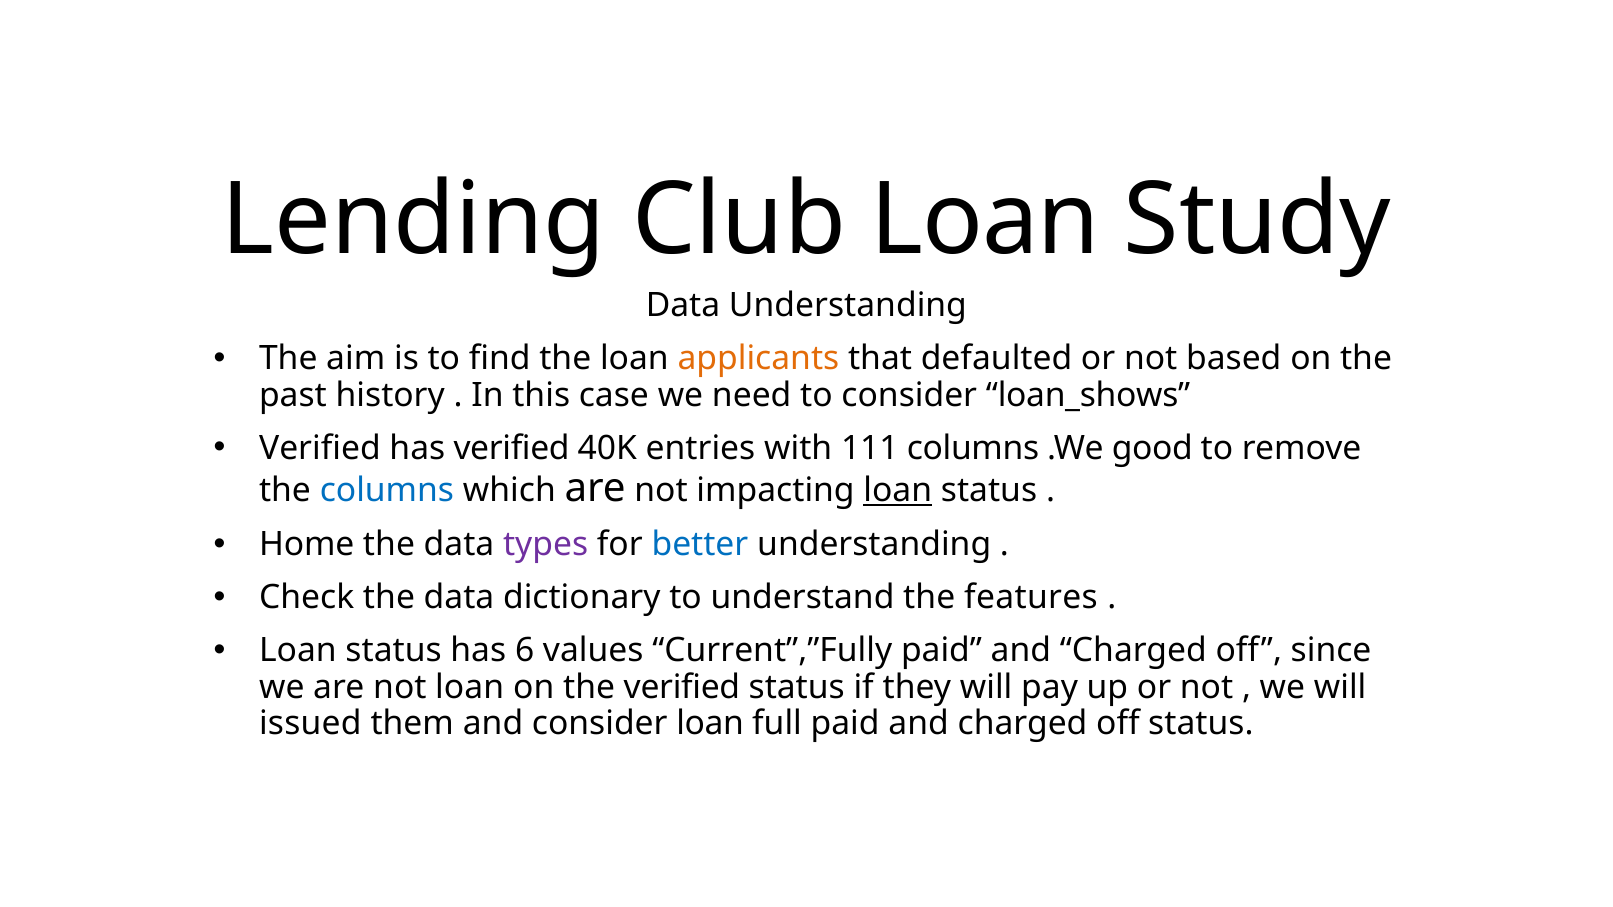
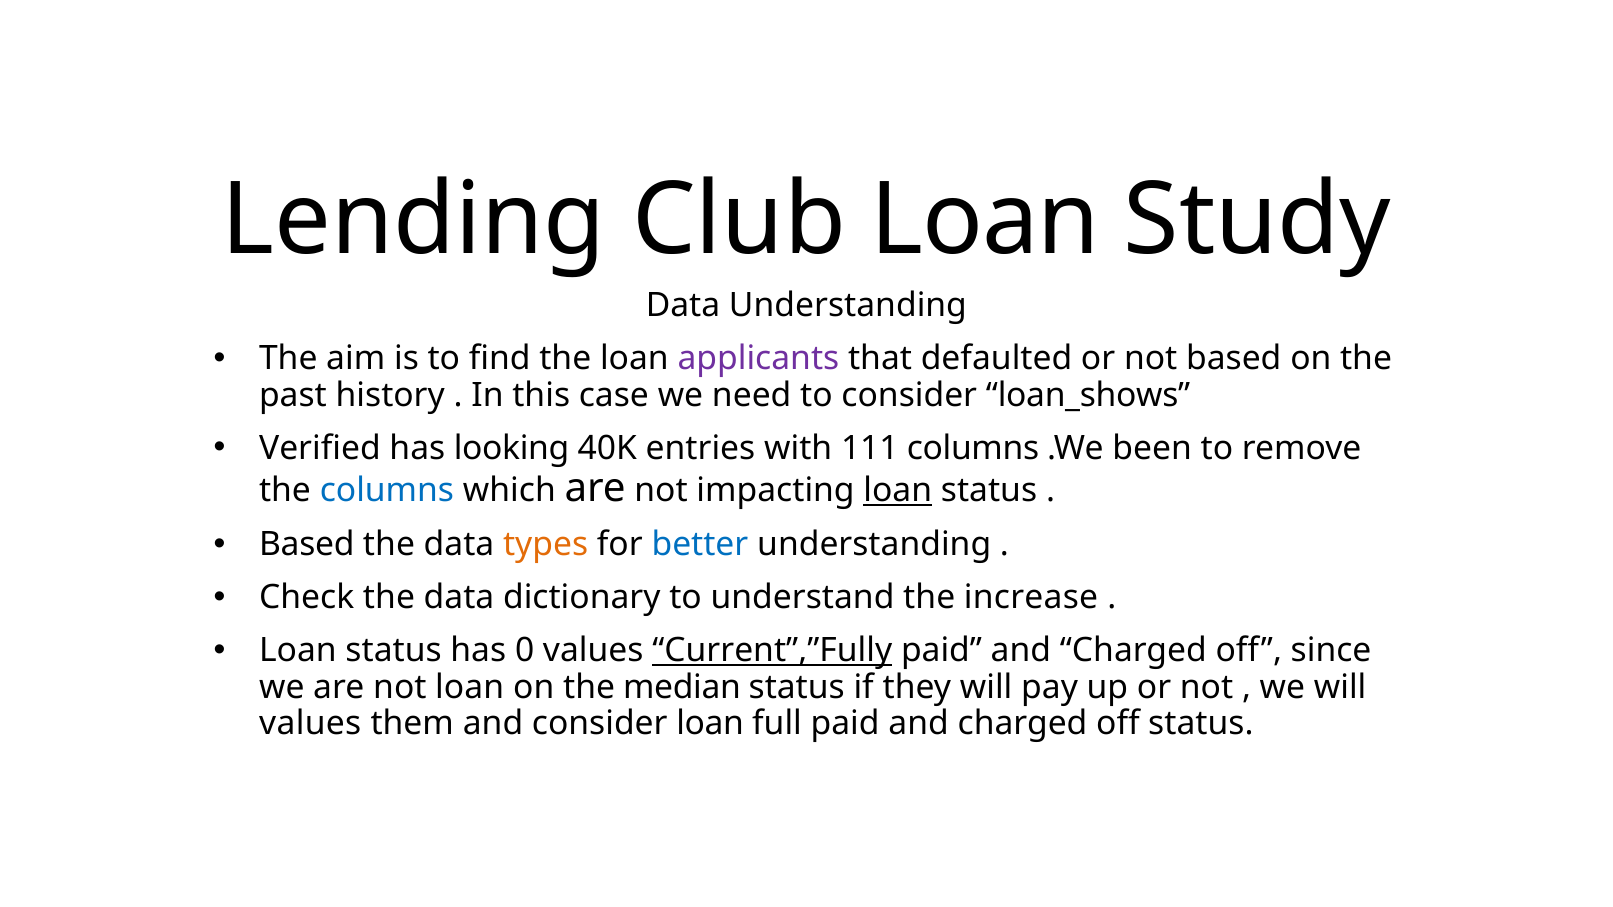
applicants colour: orange -> purple
has verified: verified -> looking
good: good -> been
Home at (307, 545): Home -> Based
types colour: purple -> orange
features: features -> increase
6: 6 -> 0
Current”,”Fully underline: none -> present
the verified: verified -> median
issued at (310, 724): issued -> values
